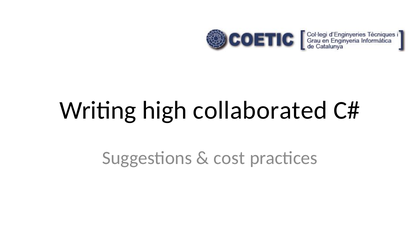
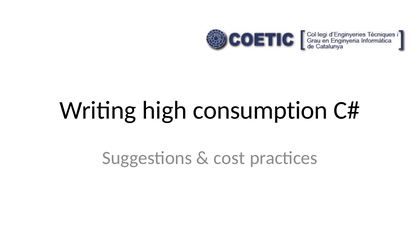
collaborated: collaborated -> consumption
